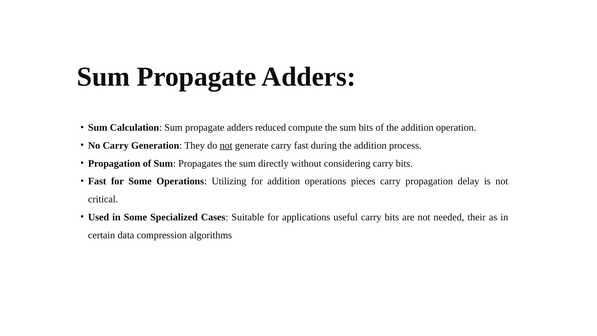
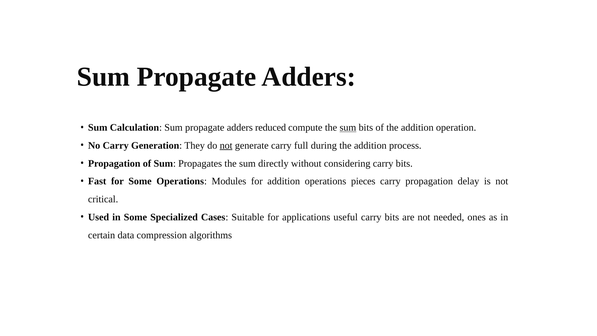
sum at (348, 127) underline: none -> present
carry fast: fast -> full
Utilizing: Utilizing -> Modules
their: their -> ones
